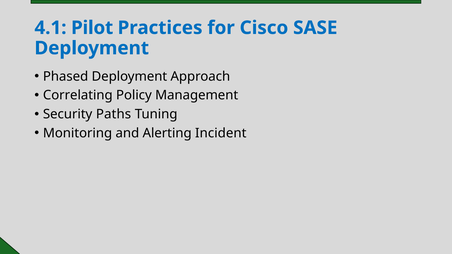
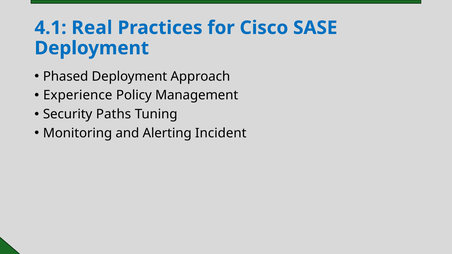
Pilot: Pilot -> Real
Correlating: Correlating -> Experience
